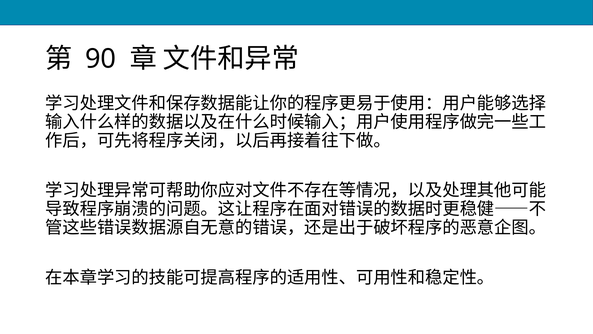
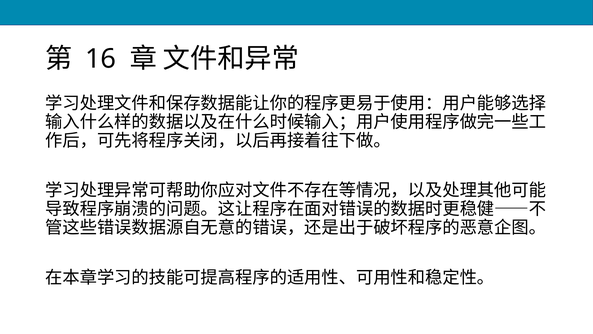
90: 90 -> 16
